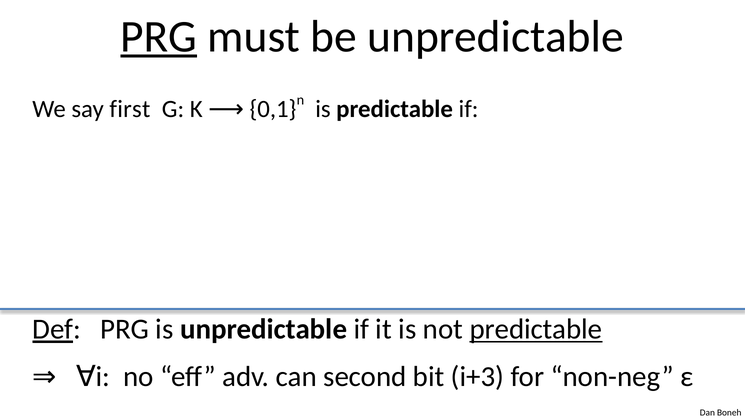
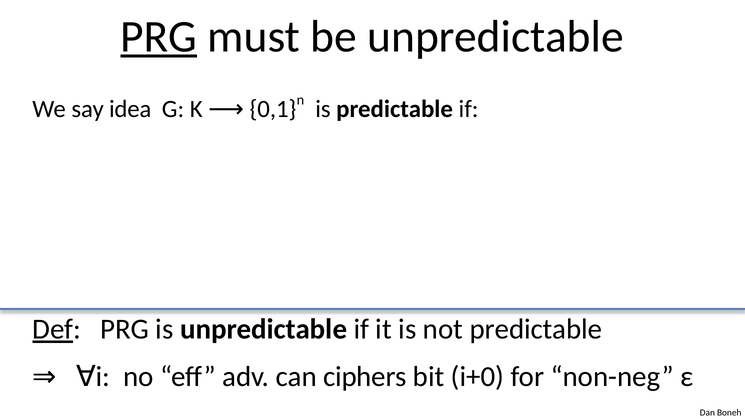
first: first -> idea
predictable at (536, 329) underline: present -> none
second: second -> ciphers
i+3: i+3 -> i+0
